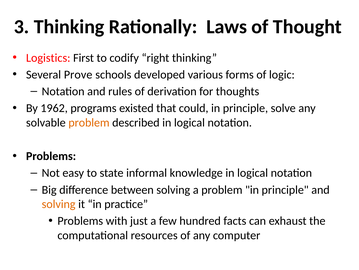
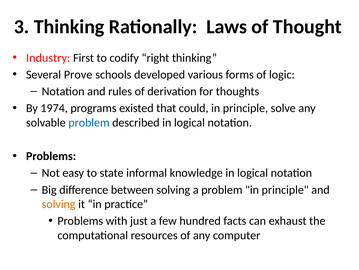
Logistics: Logistics -> Industry
1962: 1962 -> 1974
problem at (89, 122) colour: orange -> blue
